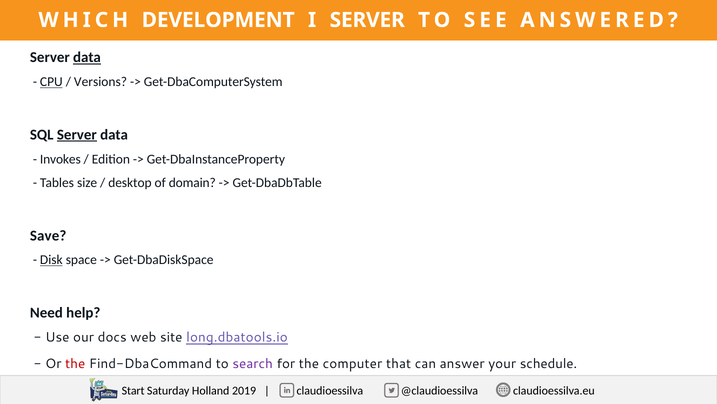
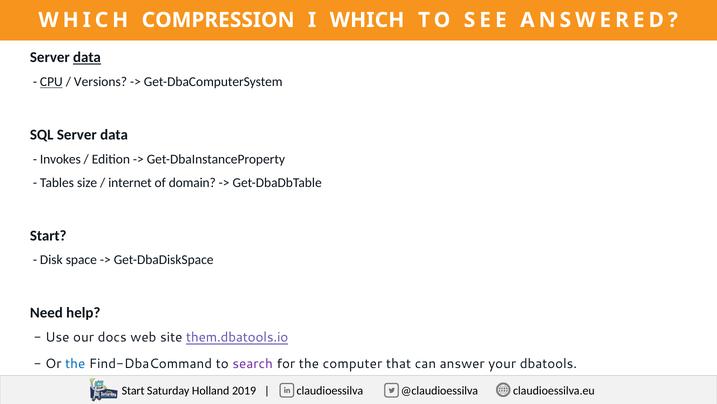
DEVELOPMENT: DEVELOPMENT -> COMPRESSION
I SERVER: SERVER -> WHICH
Server at (77, 135) underline: present -> none
desktop: desktop -> internet
Save at (48, 235): Save -> Start
Disk underline: present -> none
long.dbatools.io: long.dbatools.io -> them.dbatools.io
the at (75, 363) colour: red -> blue
schedule: schedule -> dbatools
